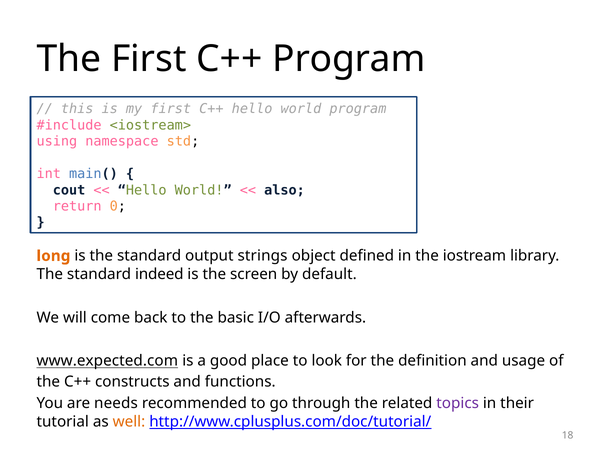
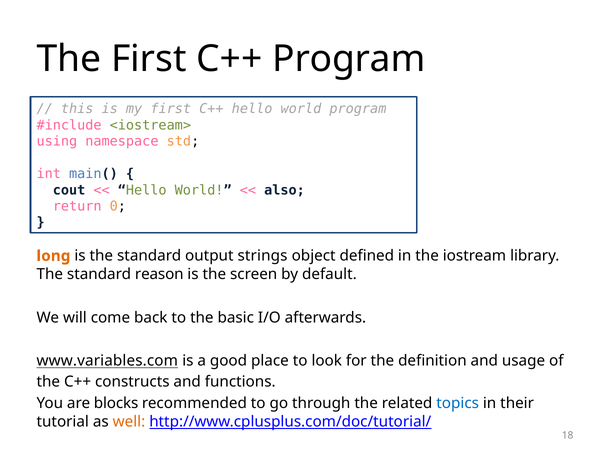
indeed: indeed -> reason
www.expected.com: www.expected.com -> www.variables.com
needs: needs -> blocks
topics colour: purple -> blue
